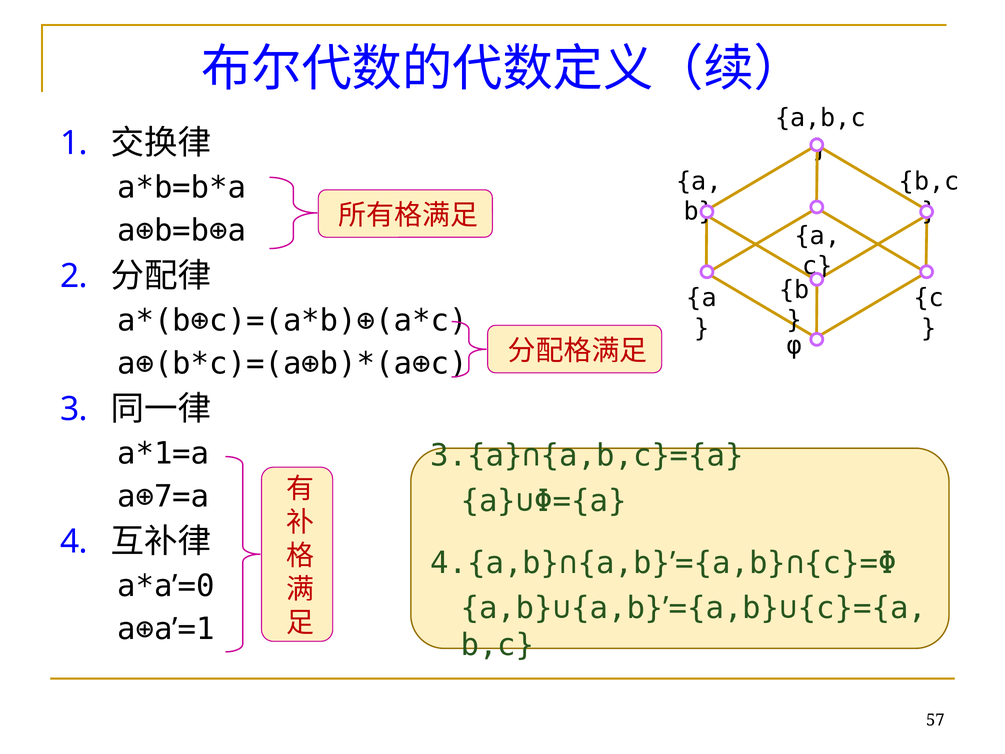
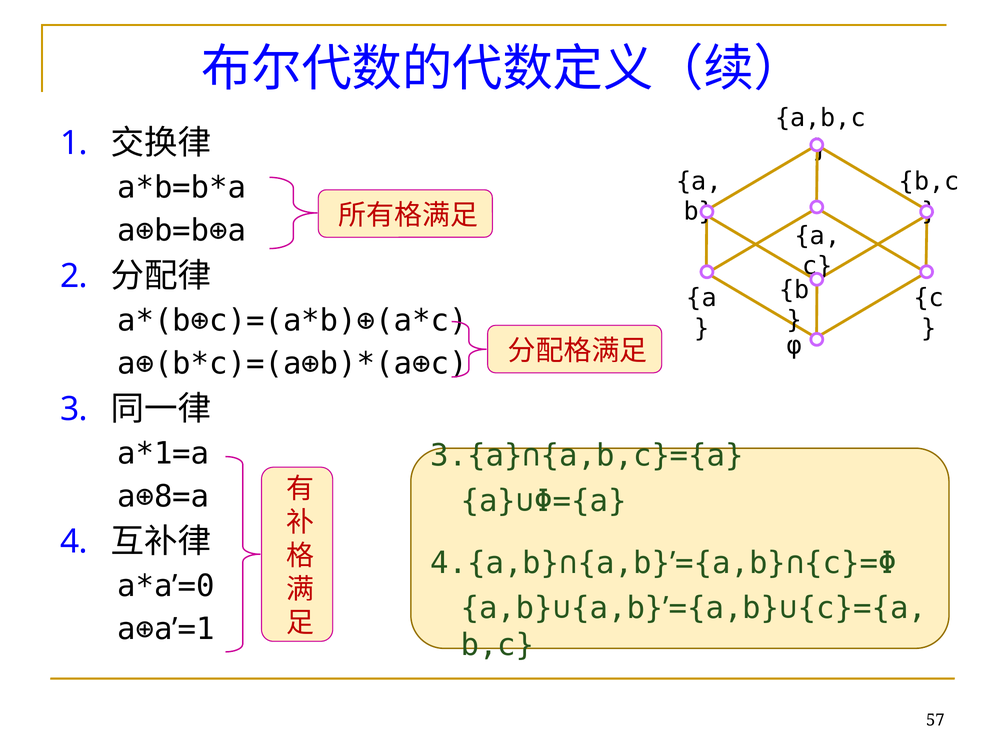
a⊕7=a: a⊕7=a -> a⊕8=a
